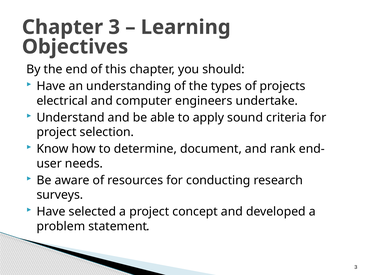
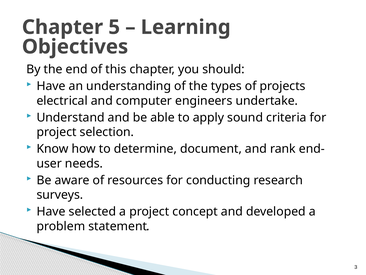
Chapter 3: 3 -> 5
